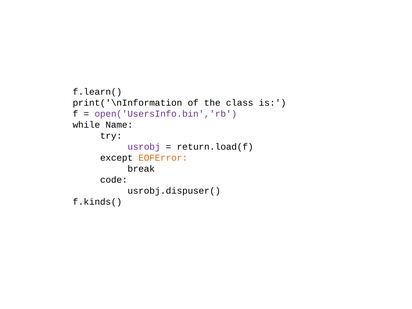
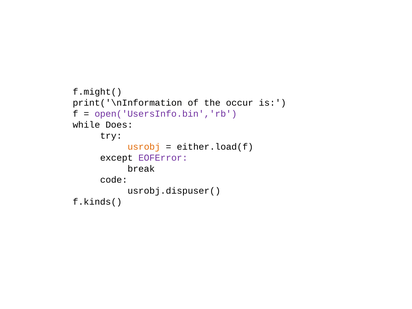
f.learn(: f.learn( -> f.might(
class: class -> occur
Name: Name -> Does
usrobj colour: purple -> orange
return.load(f: return.load(f -> either.load(f
EOFError colour: orange -> purple
